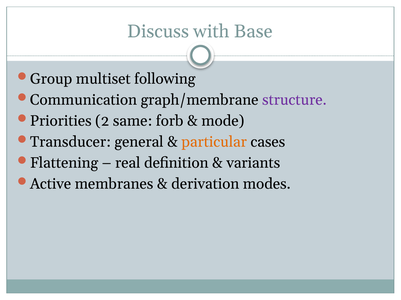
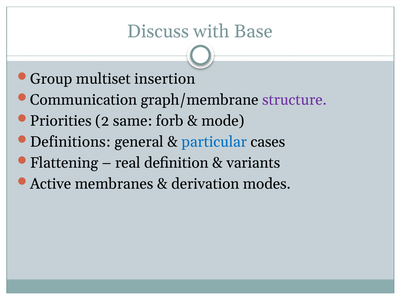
following: following -> insertion
Transducer: Transducer -> Definitions
particular colour: orange -> blue
